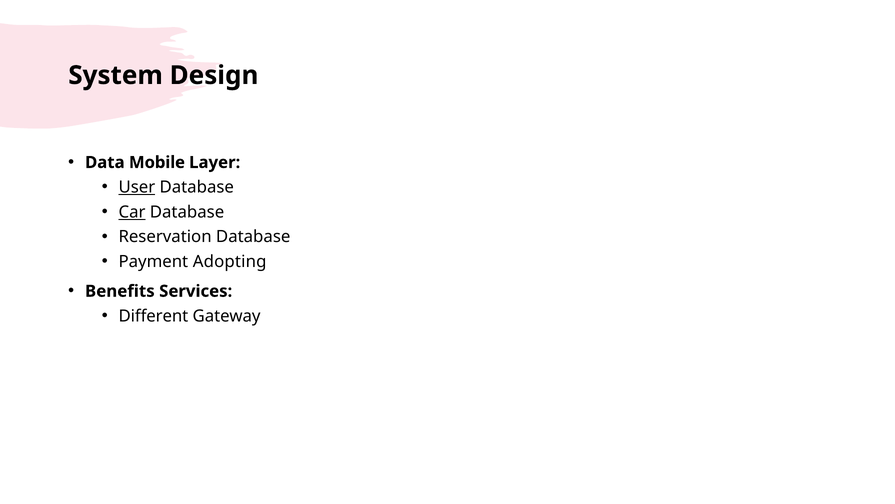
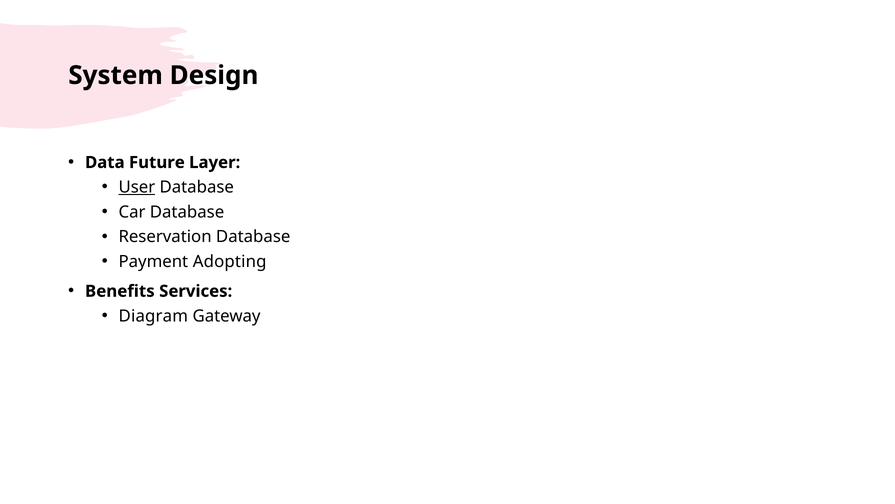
Mobile: Mobile -> Future
Car underline: present -> none
Different: Different -> Diagram
